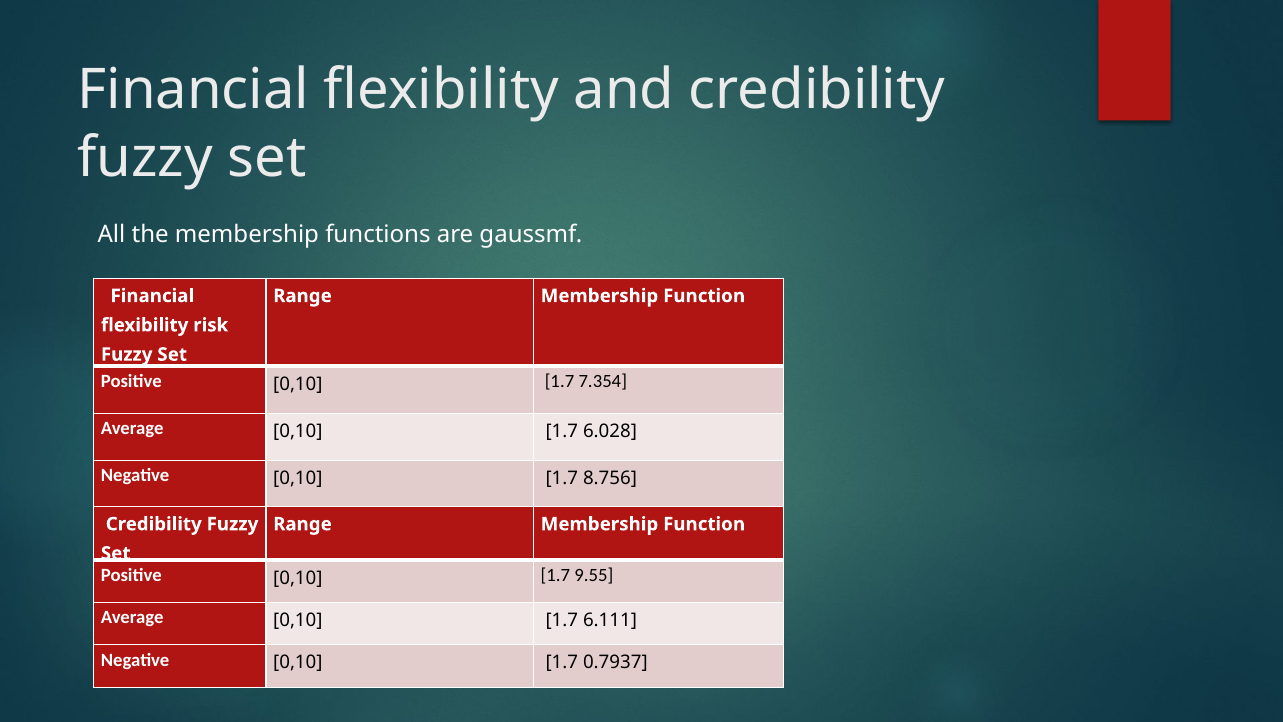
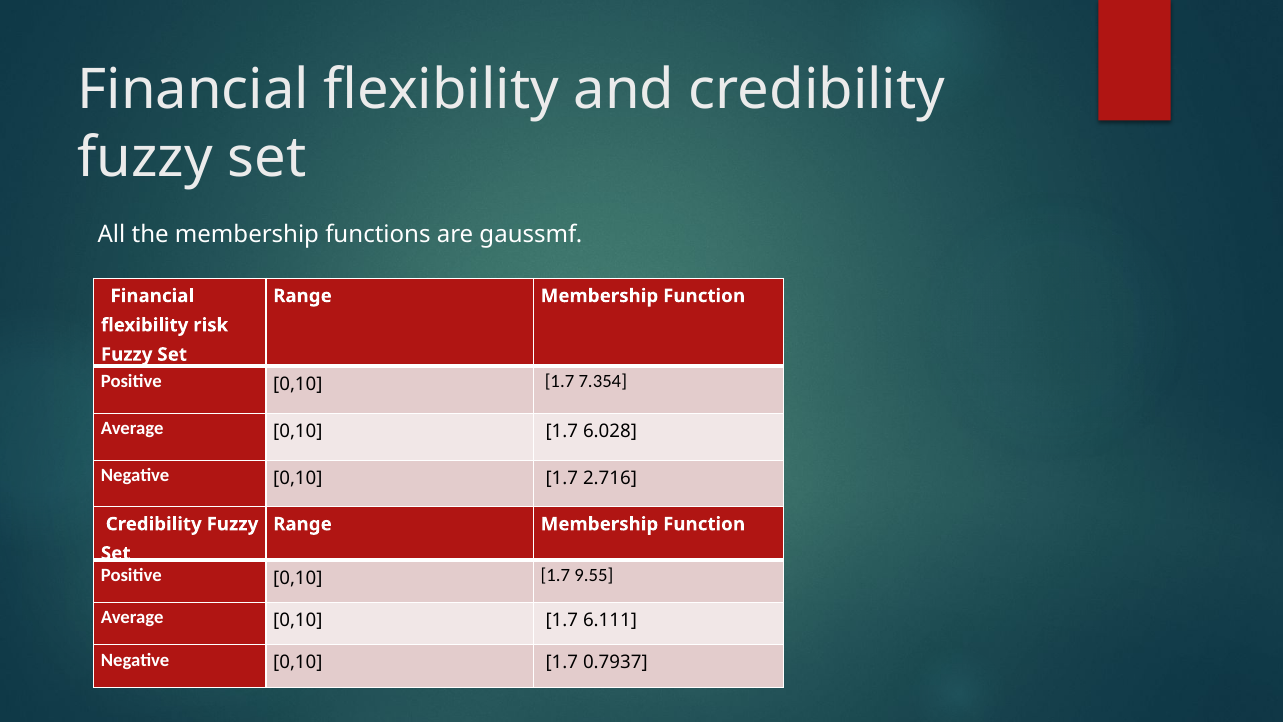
8.756: 8.756 -> 2.716
